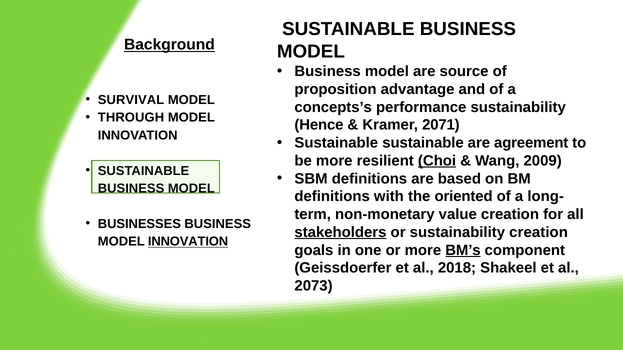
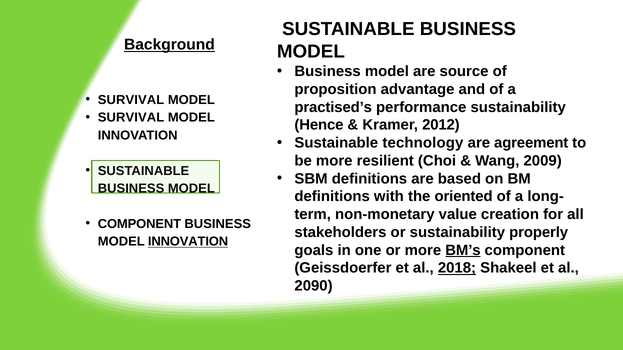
concepts’s: concepts’s -> practised’s
THROUGH at (131, 118): THROUGH -> SURVIVAL
2071: 2071 -> 2012
Sustainable sustainable: sustainable -> technology
Choi underline: present -> none
BUSINESSES at (139, 224): BUSINESSES -> COMPONENT
stakeholders underline: present -> none
sustainability creation: creation -> properly
2018 underline: none -> present
2073: 2073 -> 2090
